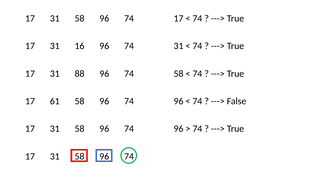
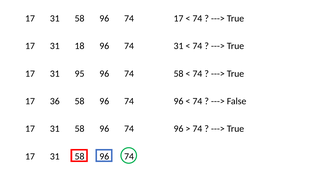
16: 16 -> 18
88: 88 -> 95
61: 61 -> 36
